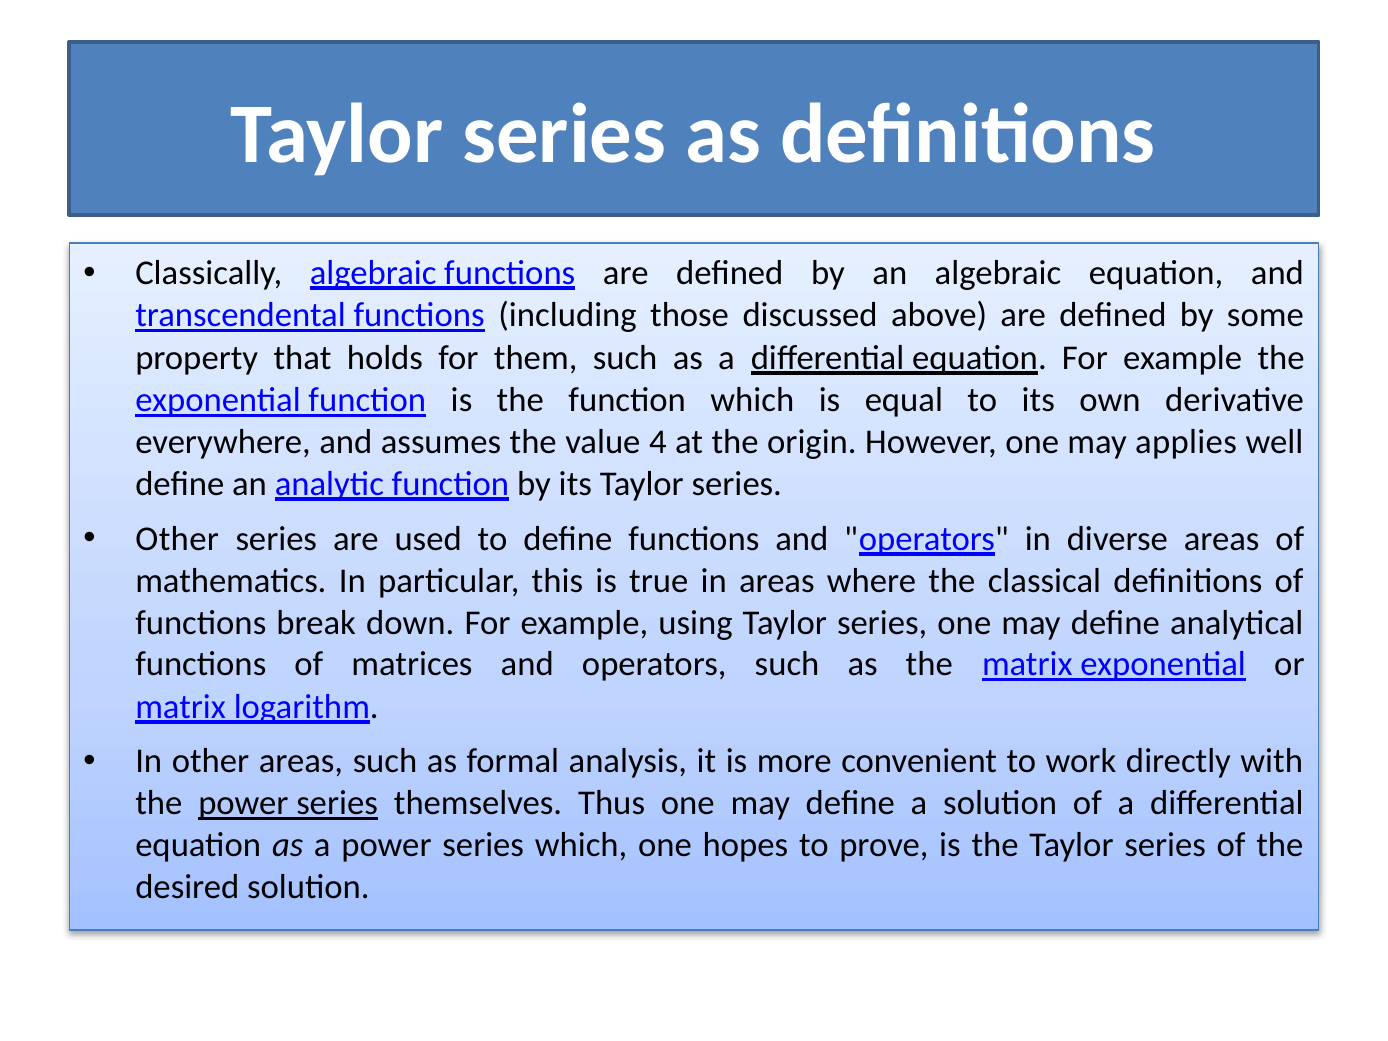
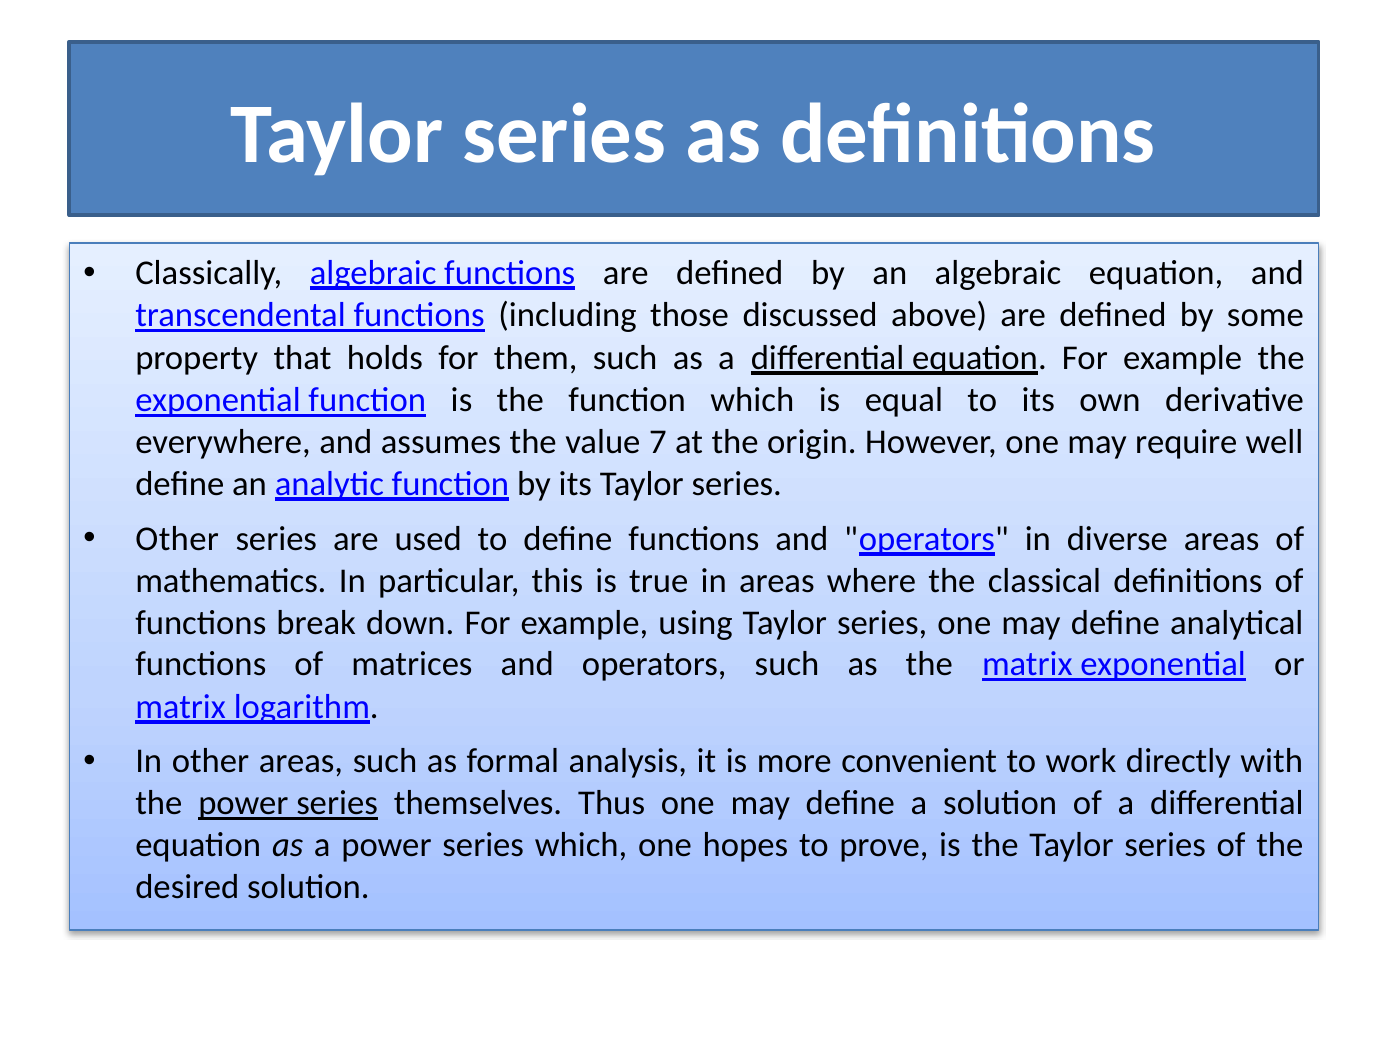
4: 4 -> 7
applies: applies -> require
